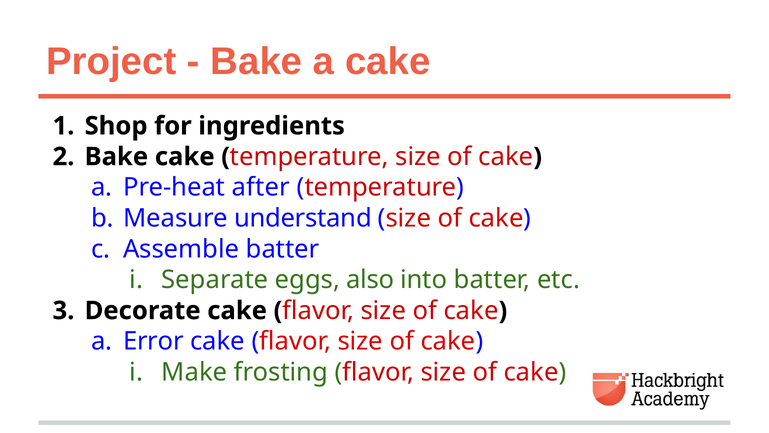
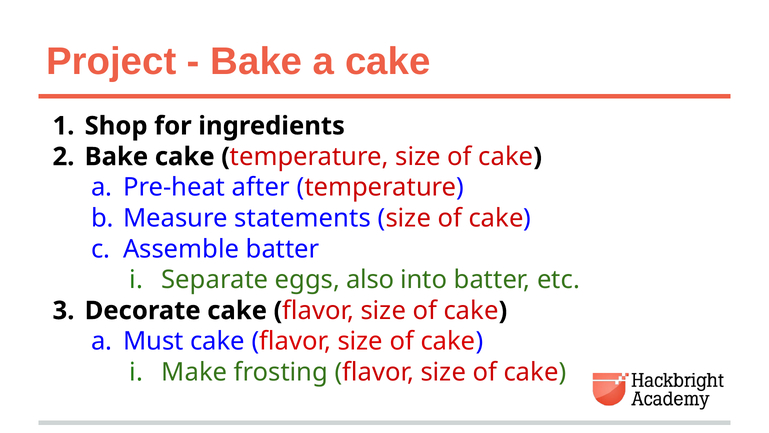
understand: understand -> statements
Error: Error -> Must
